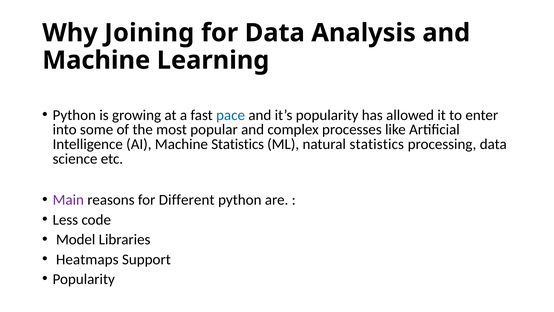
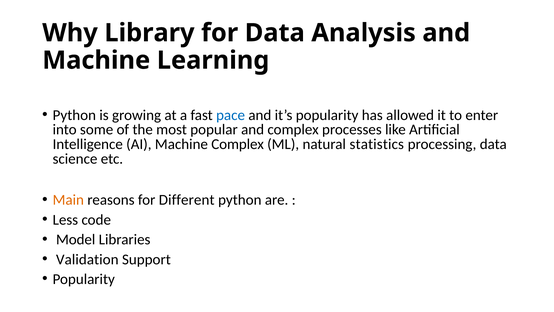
Joining: Joining -> Library
Machine Statistics: Statistics -> Complex
Main colour: purple -> orange
Heatmaps: Heatmaps -> Validation
